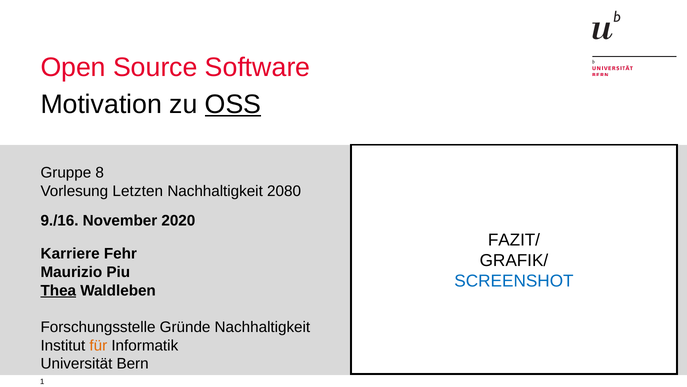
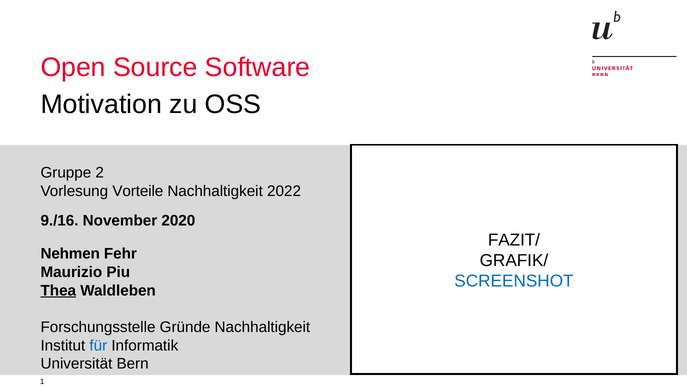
OSS underline: present -> none
8: 8 -> 2
Letzten: Letzten -> Vorteile
2080: 2080 -> 2022
Karriere: Karriere -> Nehmen
für colour: orange -> blue
